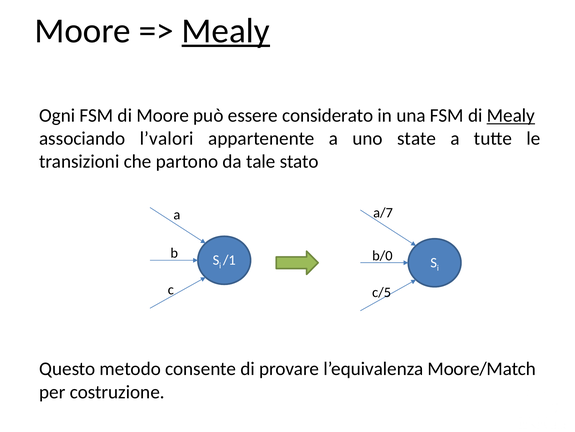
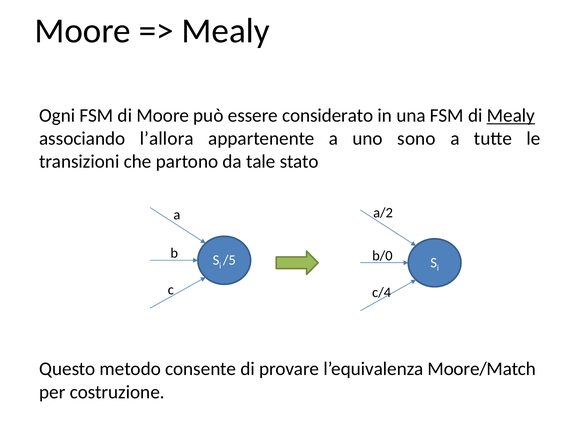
Mealy at (226, 31) underline: present -> none
l’valori: l’valori -> l’allora
state: state -> sono
a/7: a/7 -> a/2
/1: /1 -> /5
c/5: c/5 -> c/4
